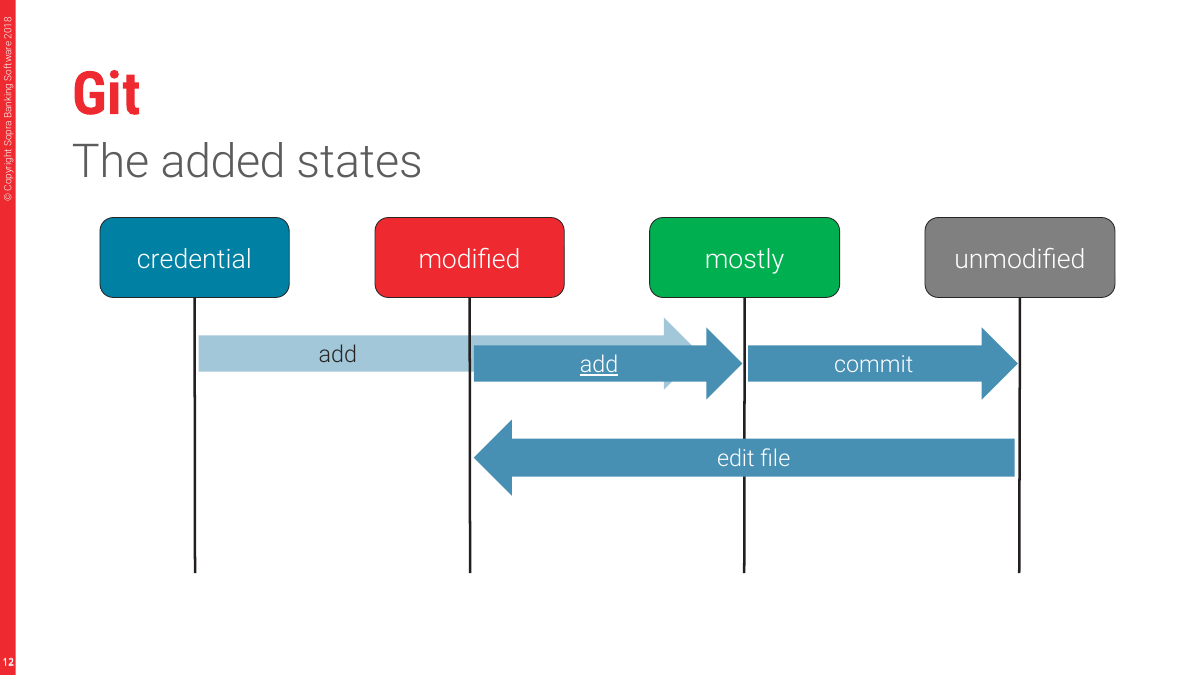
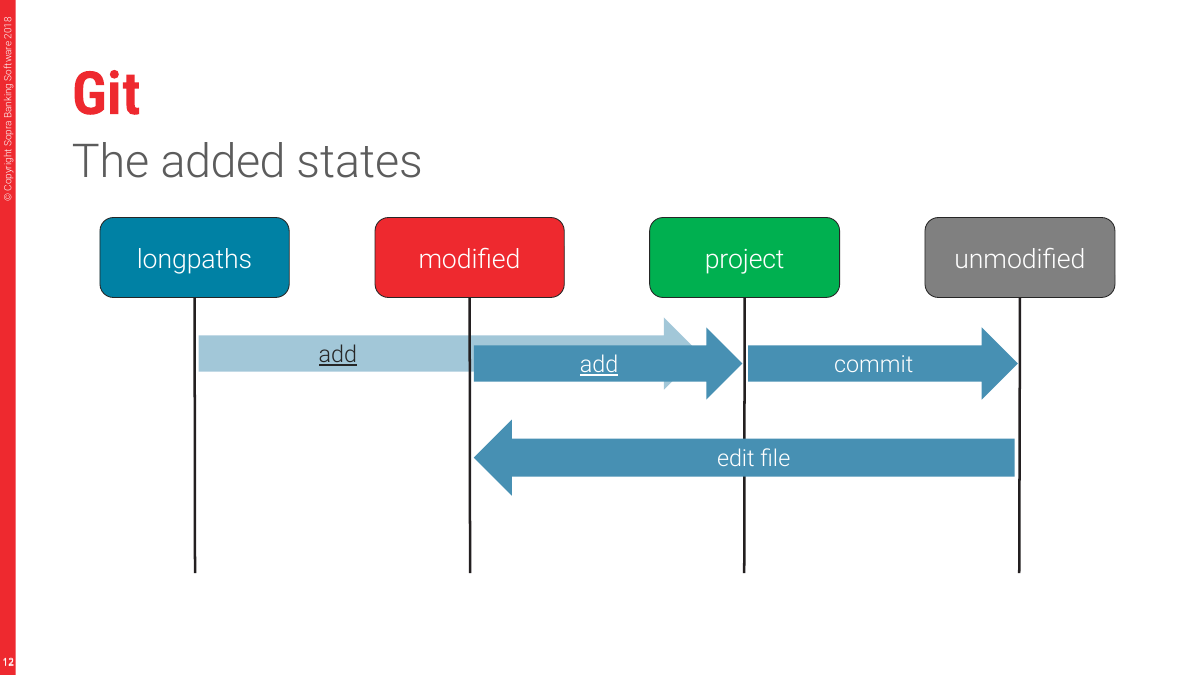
credential: credential -> longpaths
mostly: mostly -> project
add at (338, 355) underline: none -> present
